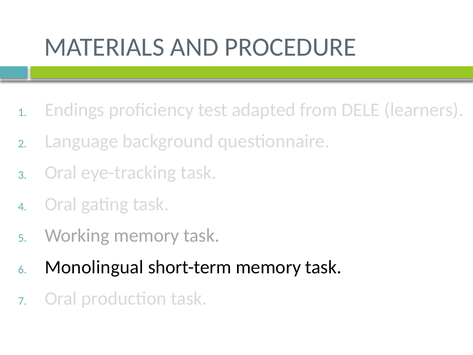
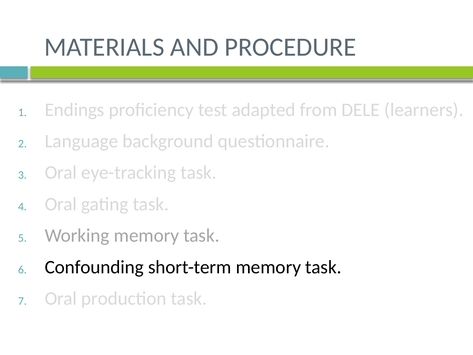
Monolingual: Monolingual -> Confounding
